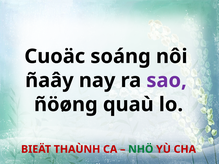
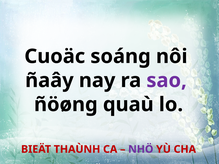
NHÖ colour: green -> purple
